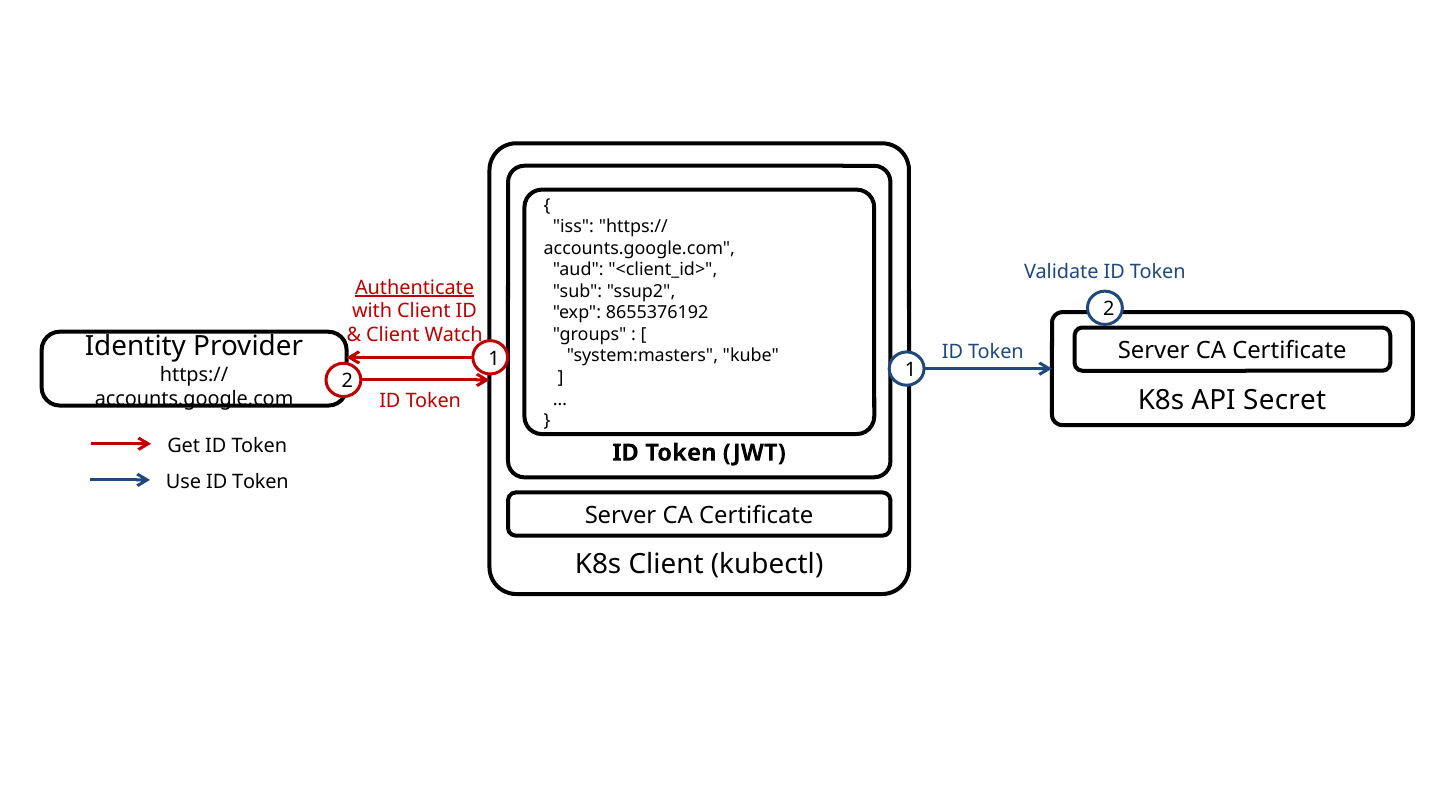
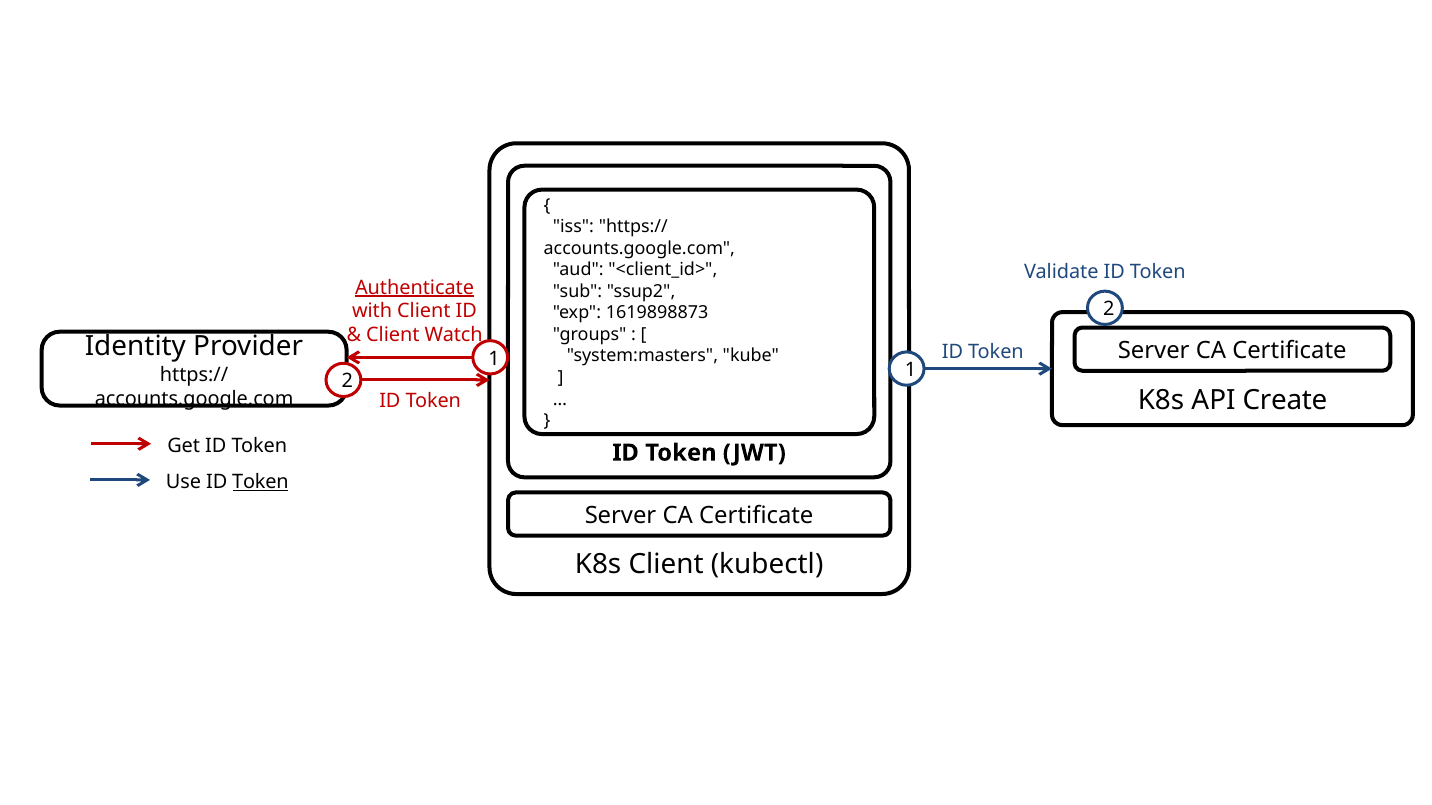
8655376192: 8655376192 -> 1619898873
Secret: Secret -> Create
Token at (260, 482) underline: none -> present
